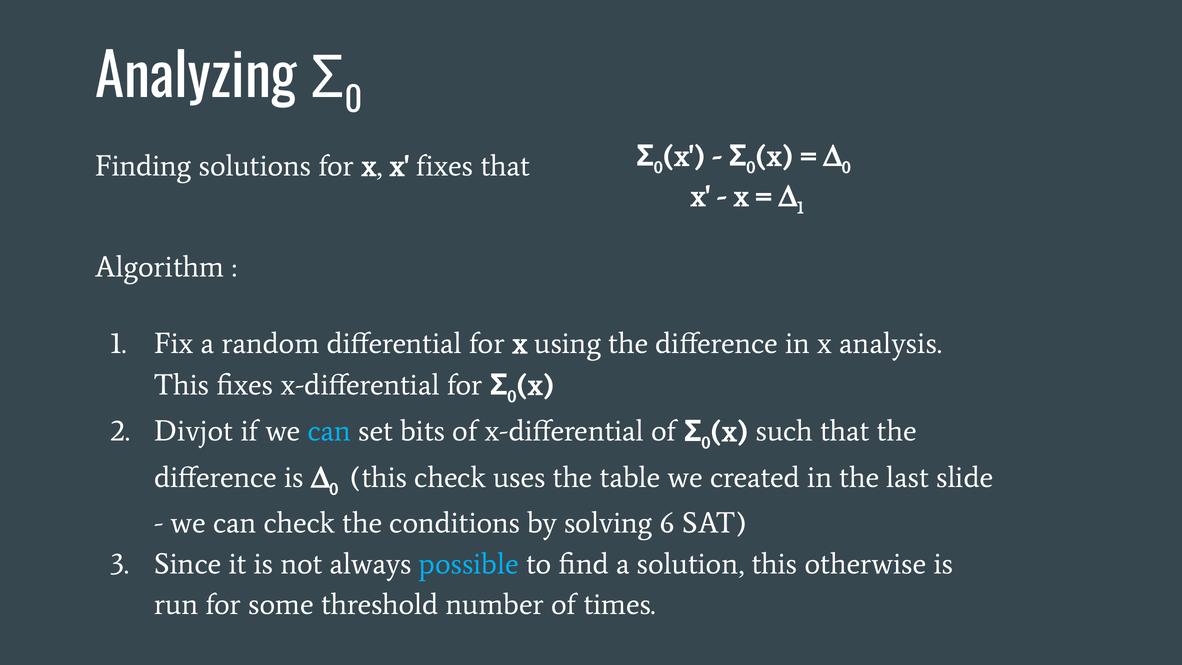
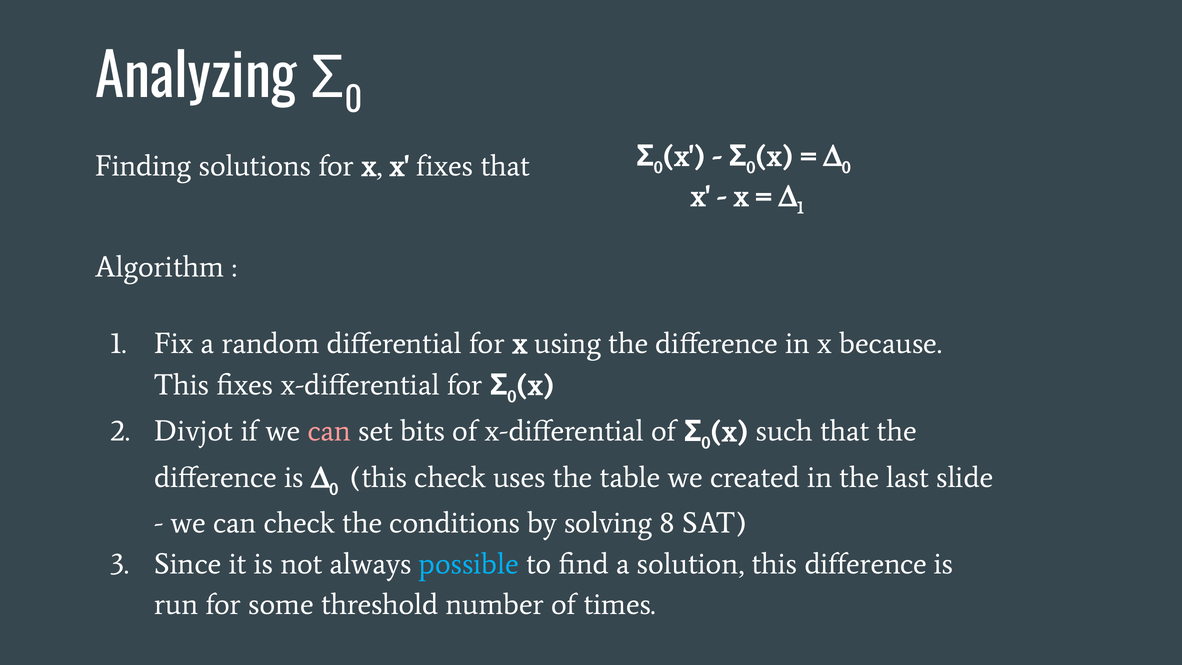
analysis: analysis -> because
can at (329, 431) colour: light blue -> pink
6: 6 -> 8
this otherwise: otherwise -> difference
